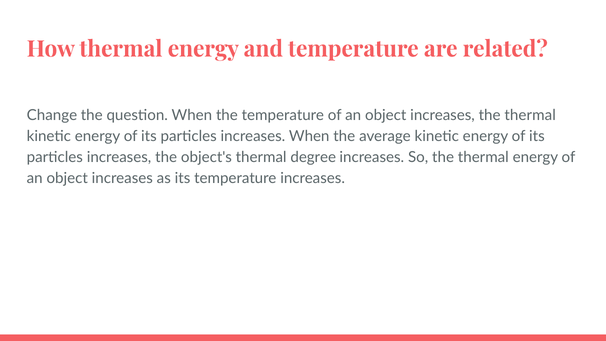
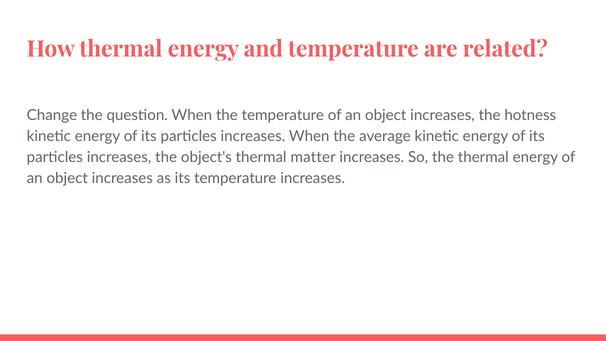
increases the thermal: thermal -> hotness
degree: degree -> matter
